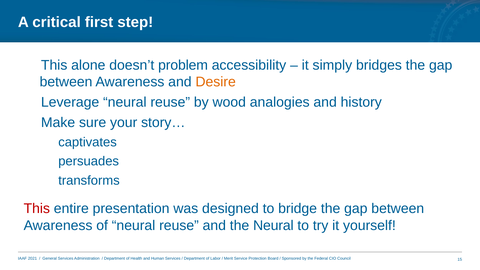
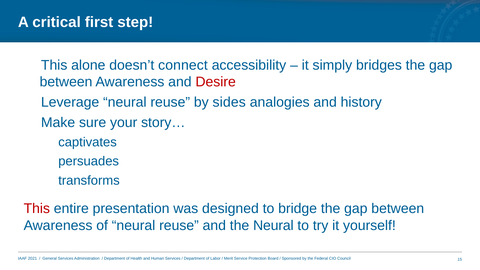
problem: problem -> connect
Desire colour: orange -> red
wood: wood -> sides
